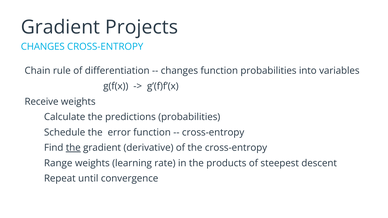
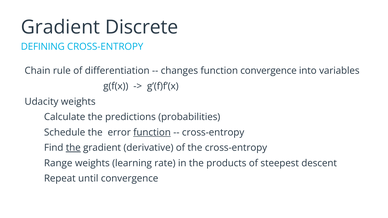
Projects: Projects -> Discrete
CHANGES at (43, 47): CHANGES -> DEFINING
function probabilities: probabilities -> convergence
Receive: Receive -> Udacity
function at (152, 133) underline: none -> present
